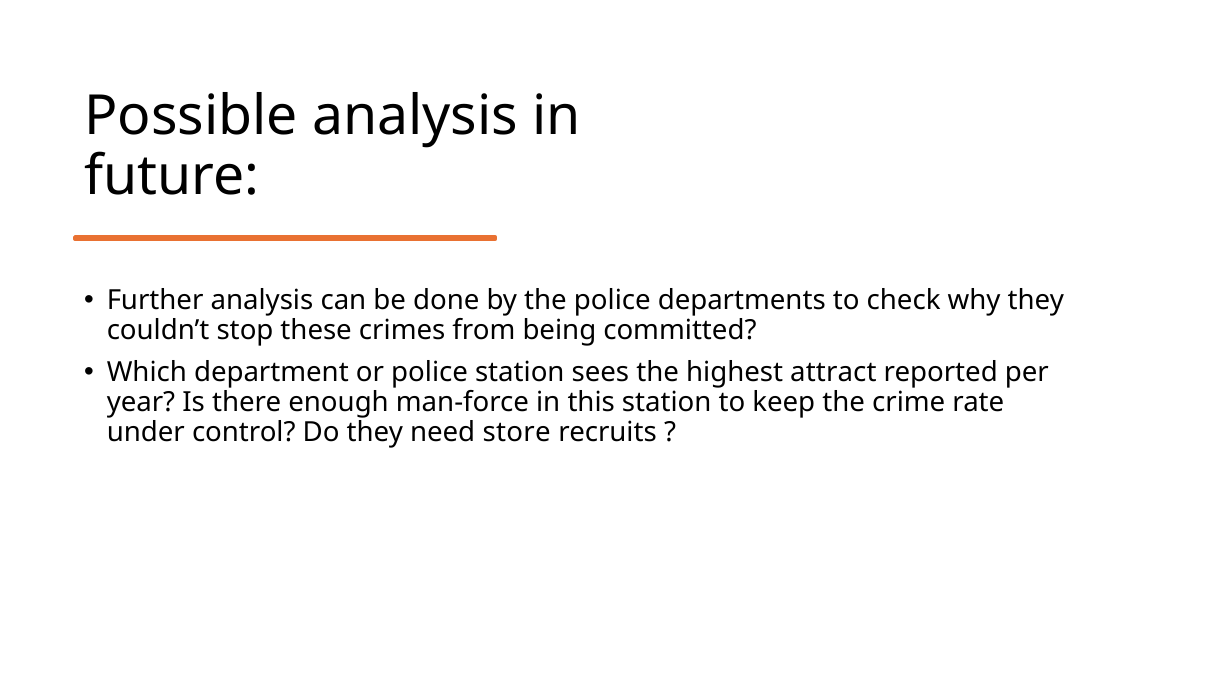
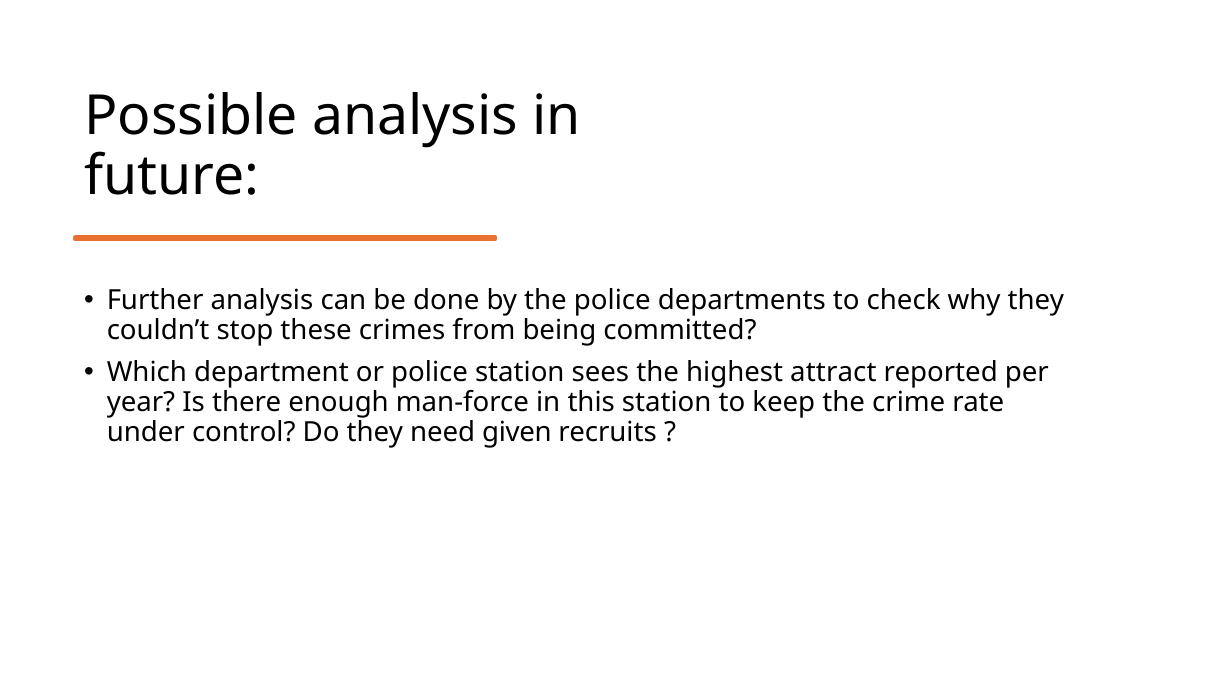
store: store -> given
